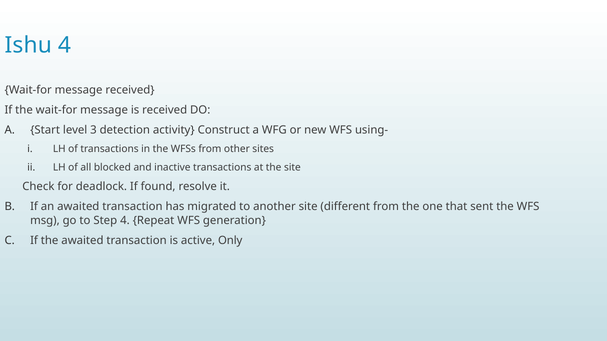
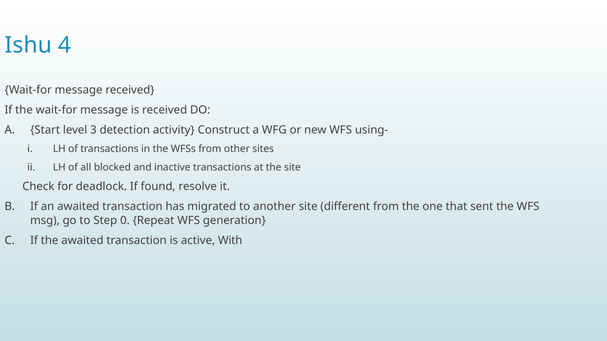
Step 4: 4 -> 0
Only: Only -> With
